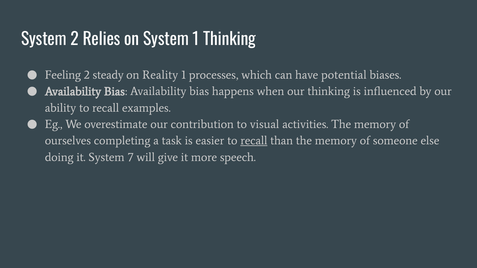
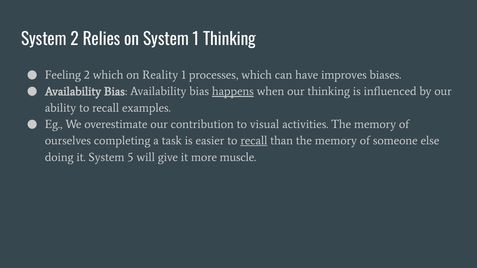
2 steady: steady -> which
potential: potential -> improves
happens underline: none -> present
7: 7 -> 5
speech: speech -> muscle
